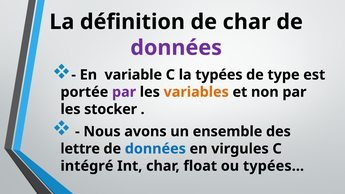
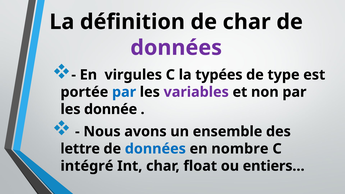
variable: variable -> virgules
par at (124, 92) colour: purple -> blue
variables colour: orange -> purple
stocker: stocker -> donnée
virgules: virgules -> nombre
typées…: typées… -> entiers…
